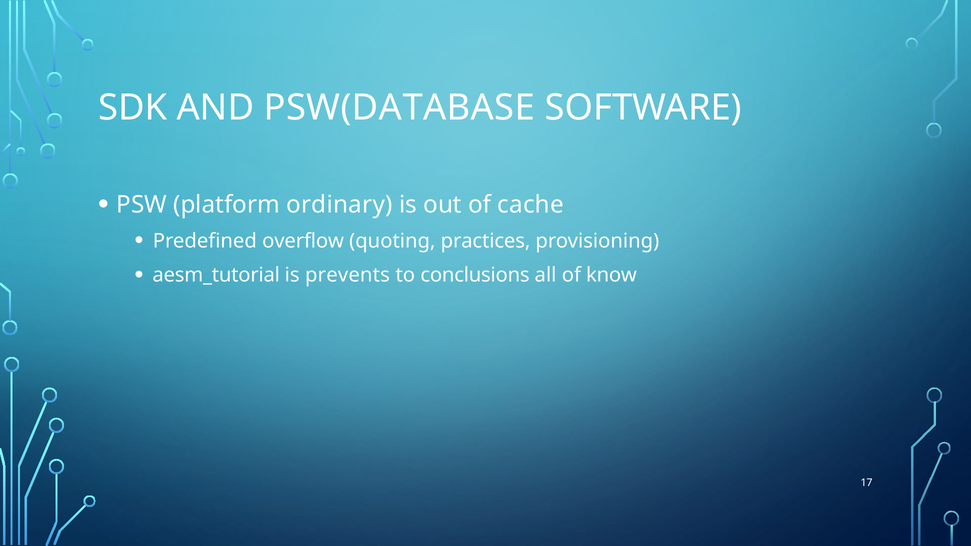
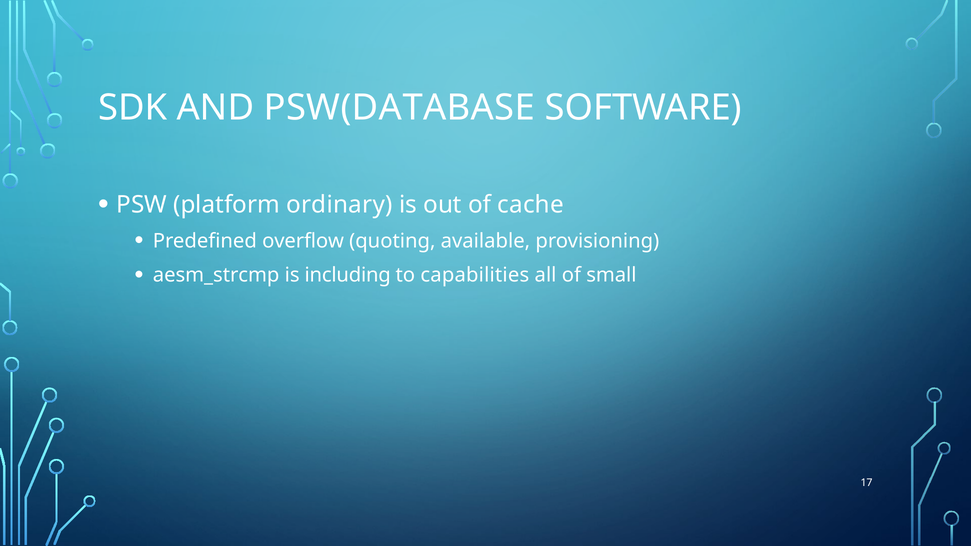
practices: practices -> available
aesm_tutorial: aesm_tutorial -> aesm_strcmp
prevents: prevents -> including
conclusions: conclusions -> capabilities
know: know -> small
